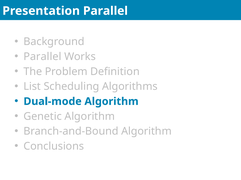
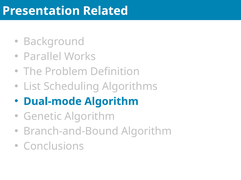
Presentation Parallel: Parallel -> Related
